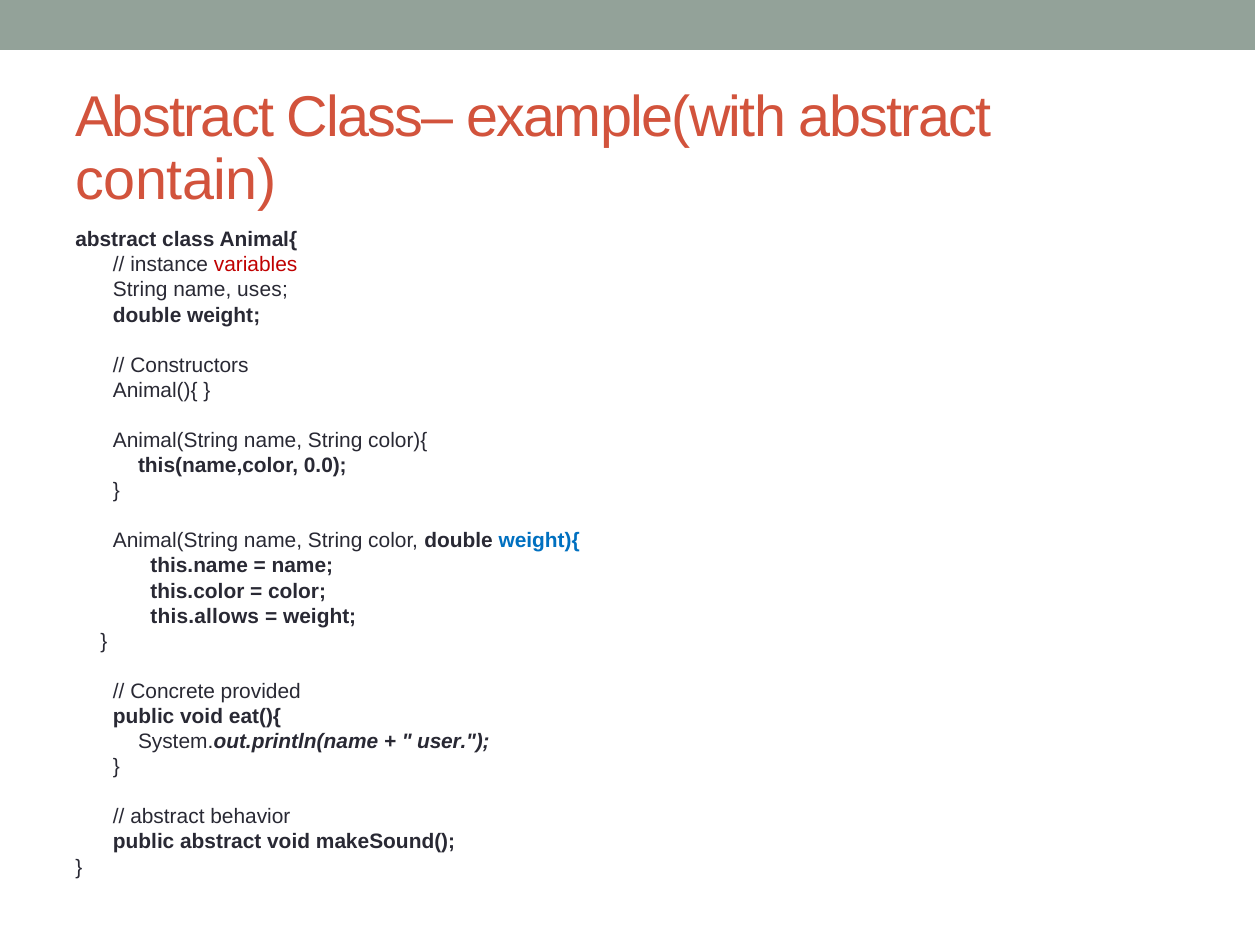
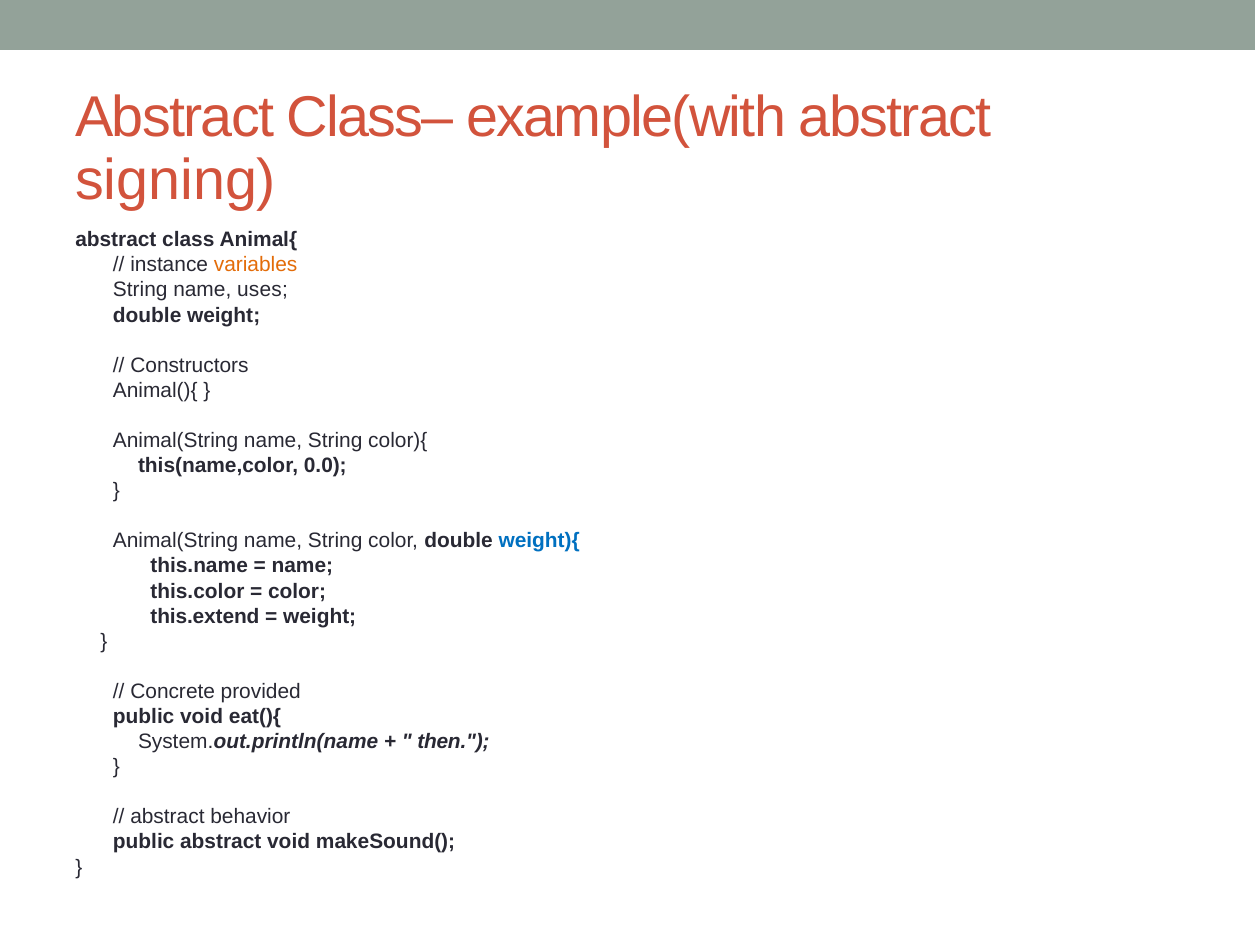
contain: contain -> signing
variables colour: red -> orange
this.allows: this.allows -> this.extend
user: user -> then
